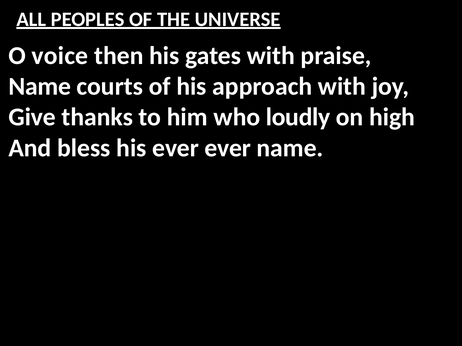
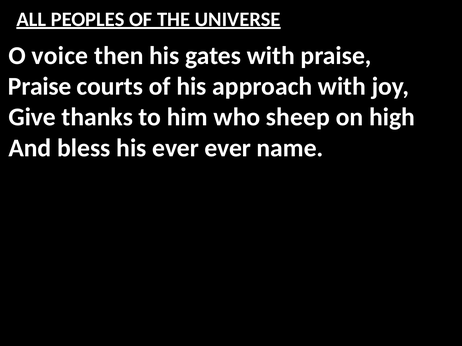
Name at (40, 87): Name -> Praise
loudly: loudly -> sheep
